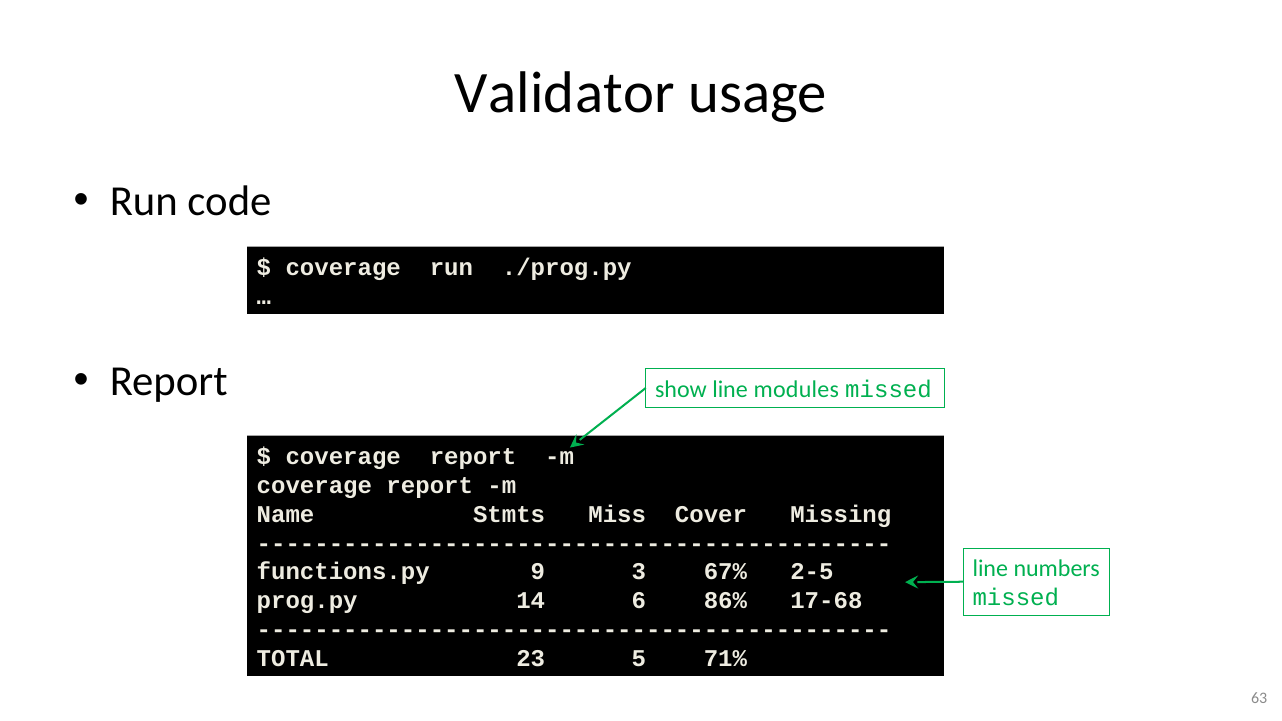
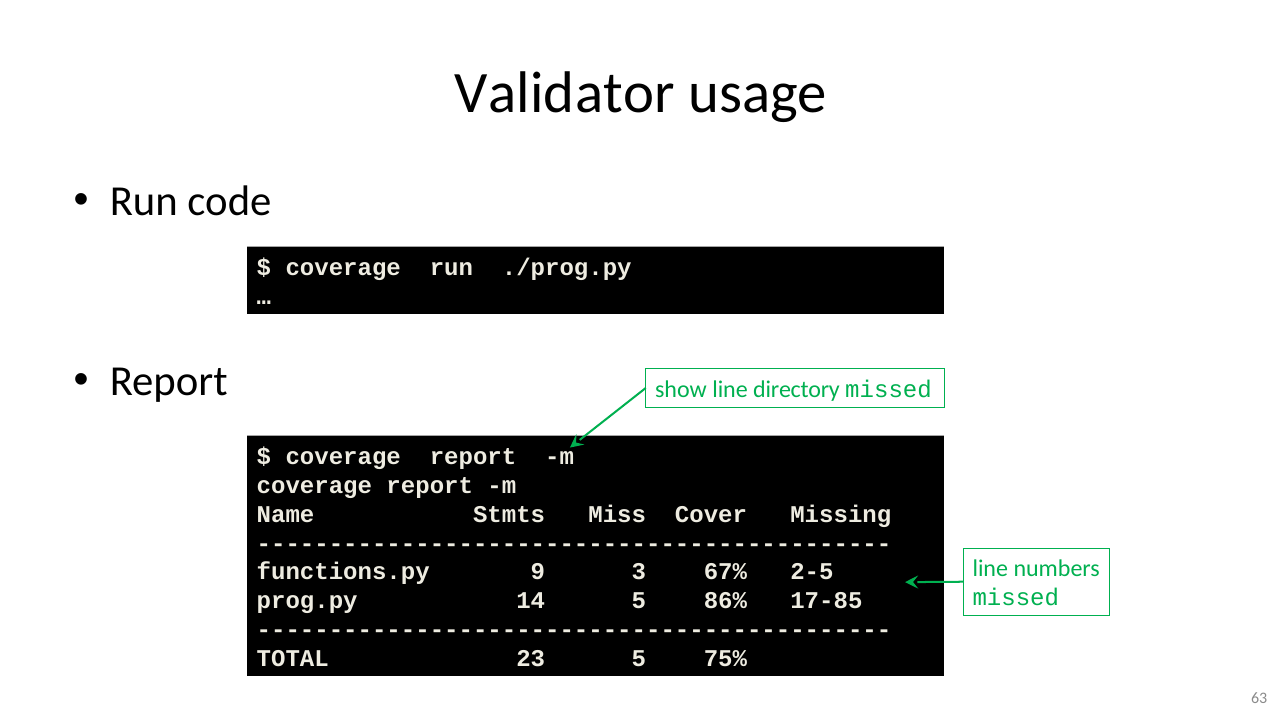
modules: modules -> directory
14 6: 6 -> 5
17-68: 17-68 -> 17-85
71%: 71% -> 75%
